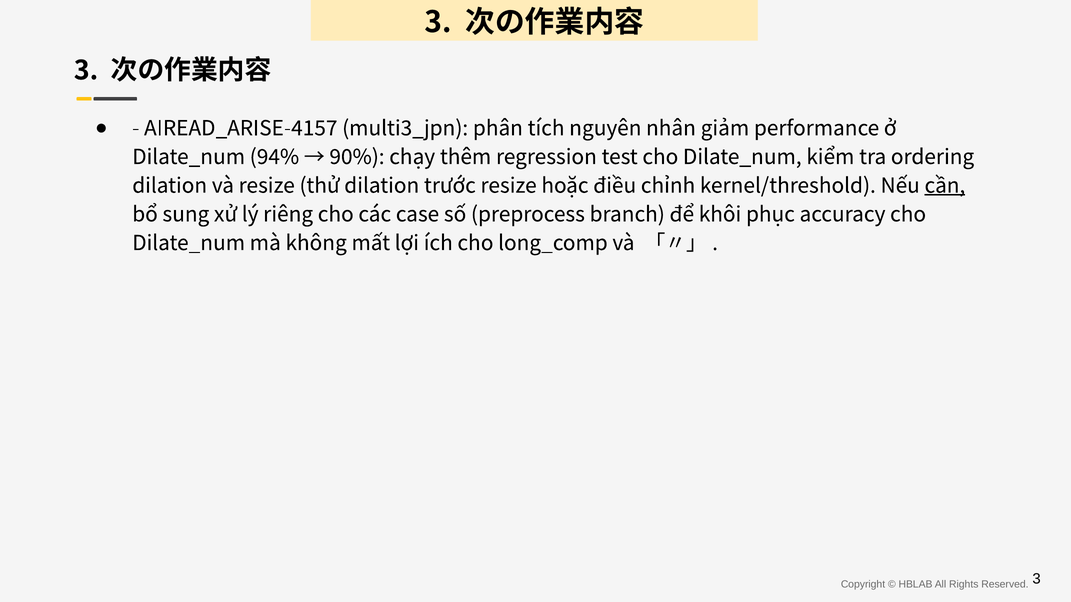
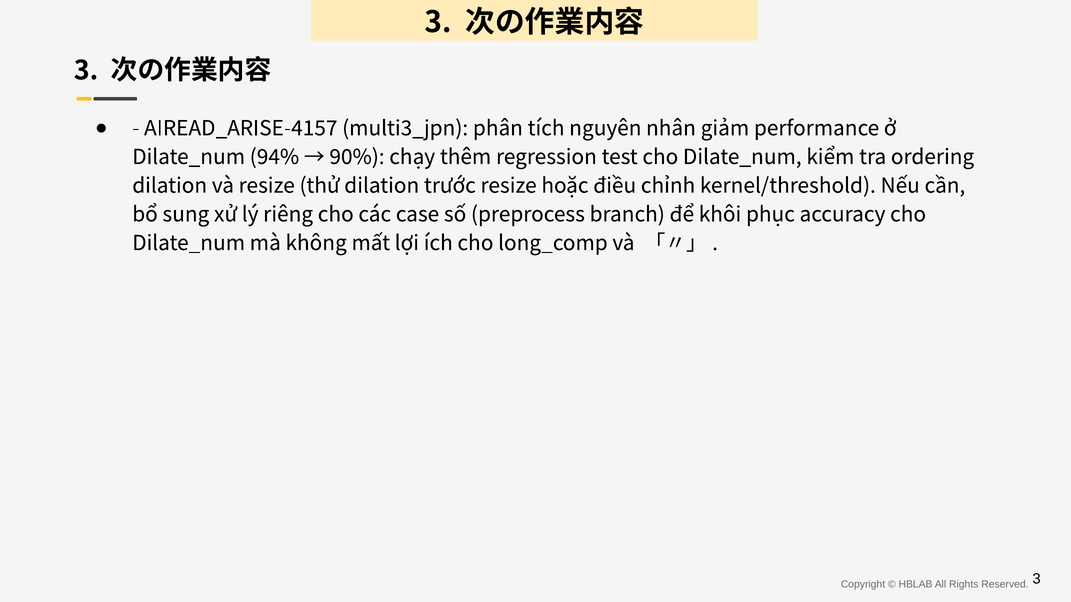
cần underline: present -> none
